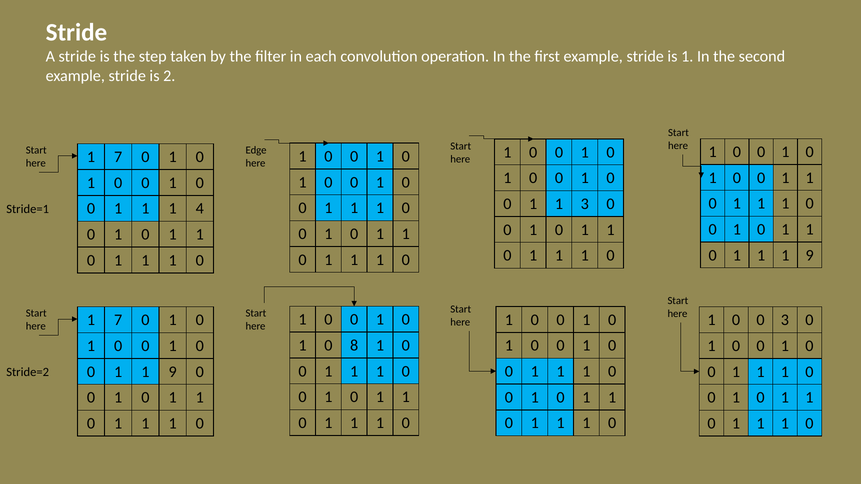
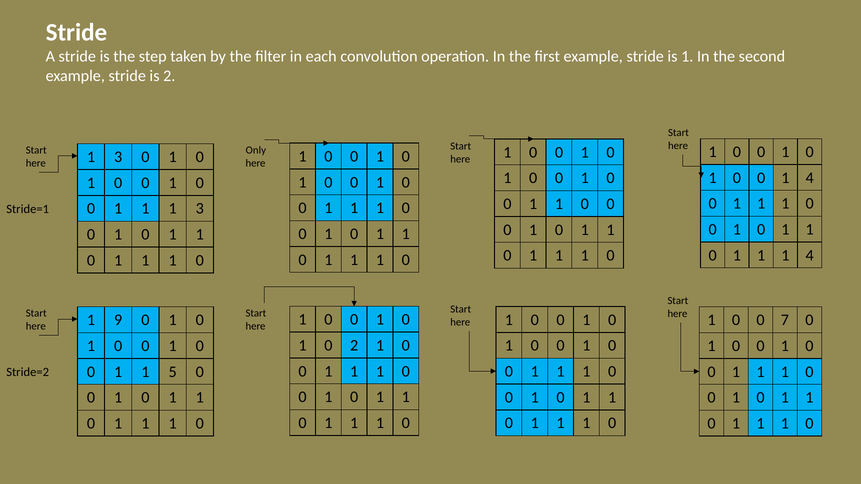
Edge: Edge -> Only
7 at (118, 157): 7 -> 3
1 at (810, 178): 1 -> 4
3 at (585, 204): 3 -> 0
1 1 4: 4 -> 3
1 1 1 9: 9 -> 4
7 at (118, 320): 7 -> 9
0 3: 3 -> 7
0 8: 8 -> 2
0 1 1 9: 9 -> 5
